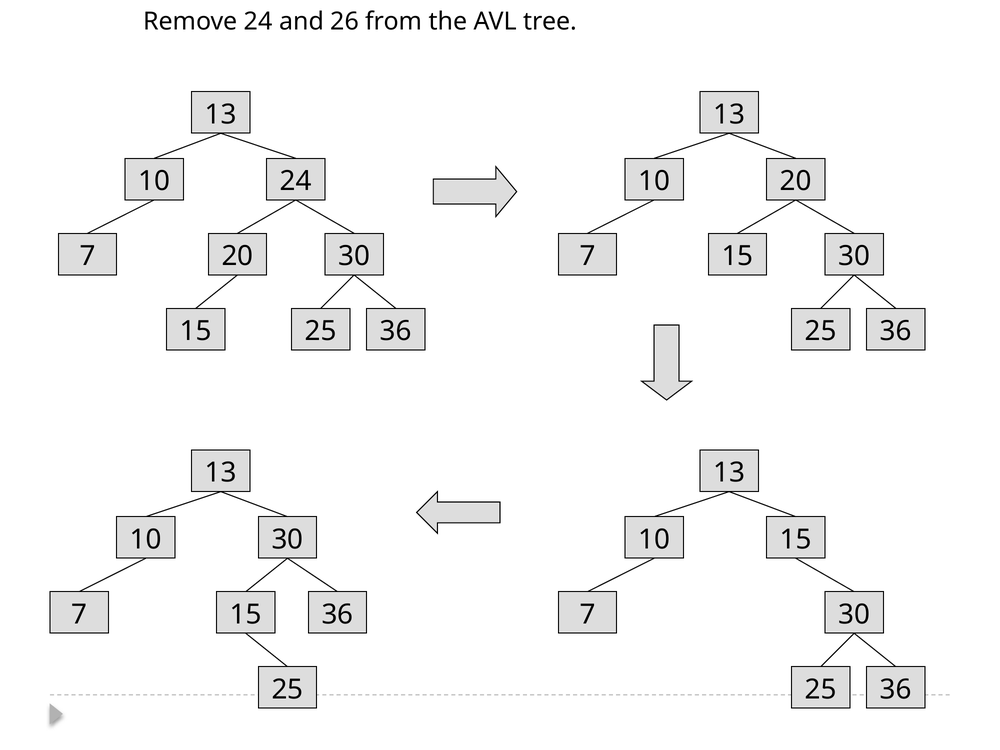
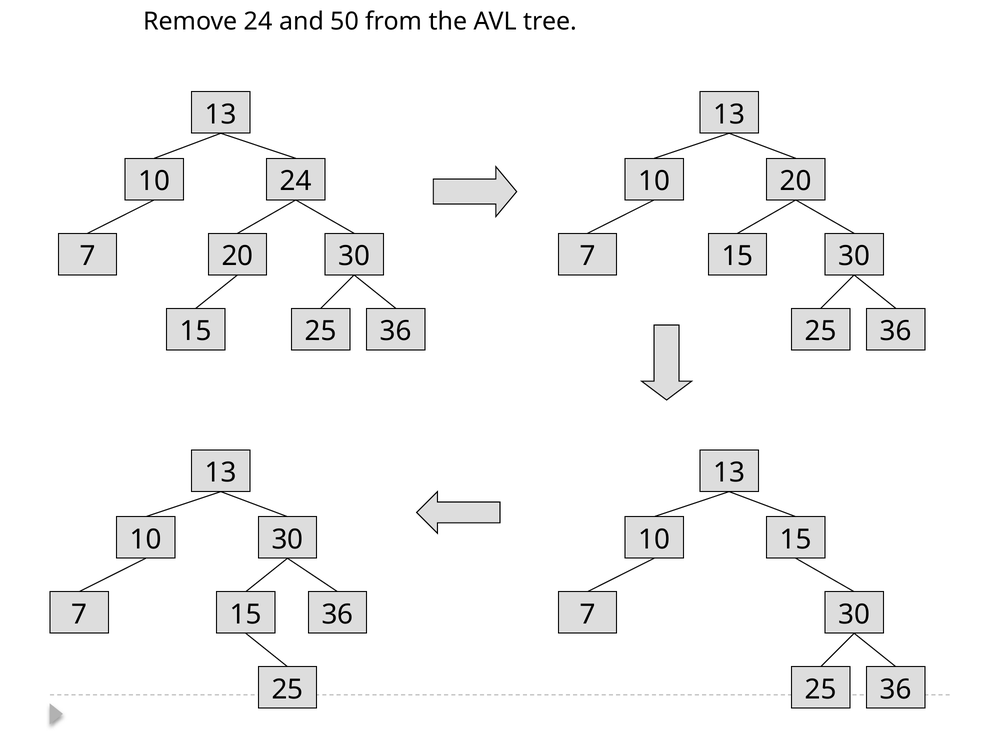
26: 26 -> 50
